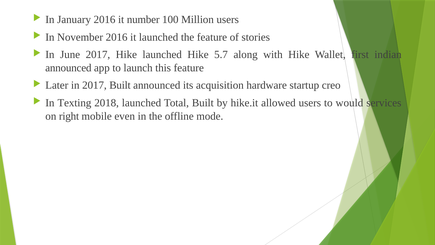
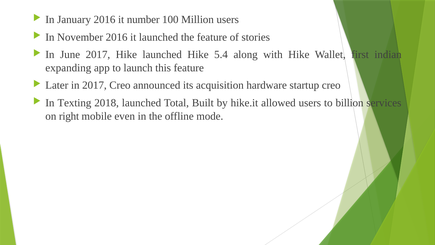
5.7: 5.7 -> 5.4
announced at (68, 68): announced -> expanding
2017 Built: Built -> Creo
would: would -> billion
